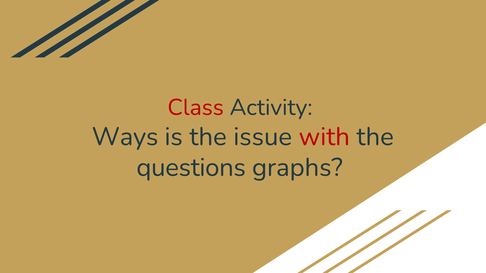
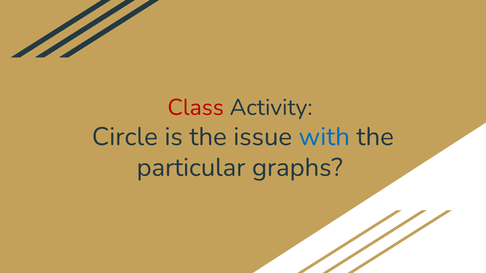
Ways: Ways -> Circle
with colour: red -> blue
questions: questions -> particular
